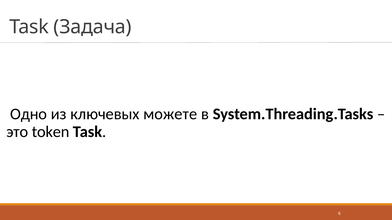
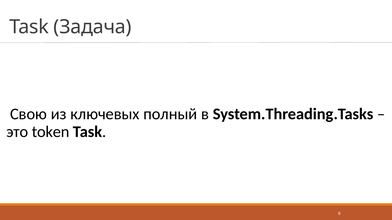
Одно: Одно -> Свою
можете: можете -> полный
